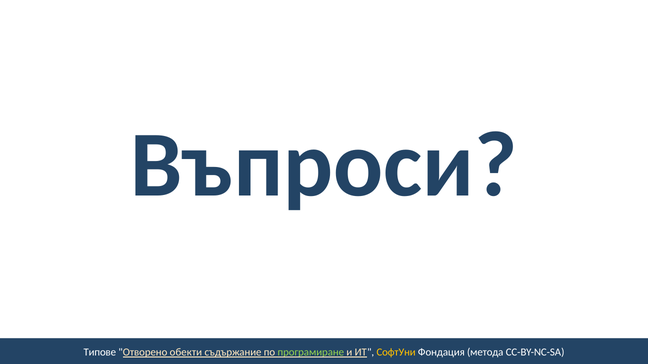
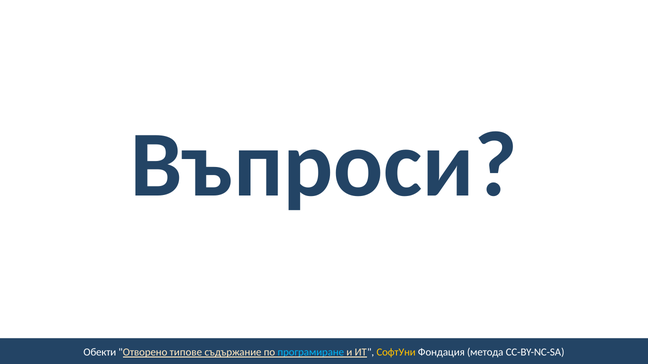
Типове: Типове -> Обекти
обекти: обекти -> типове
програмиране colour: light green -> light blue
